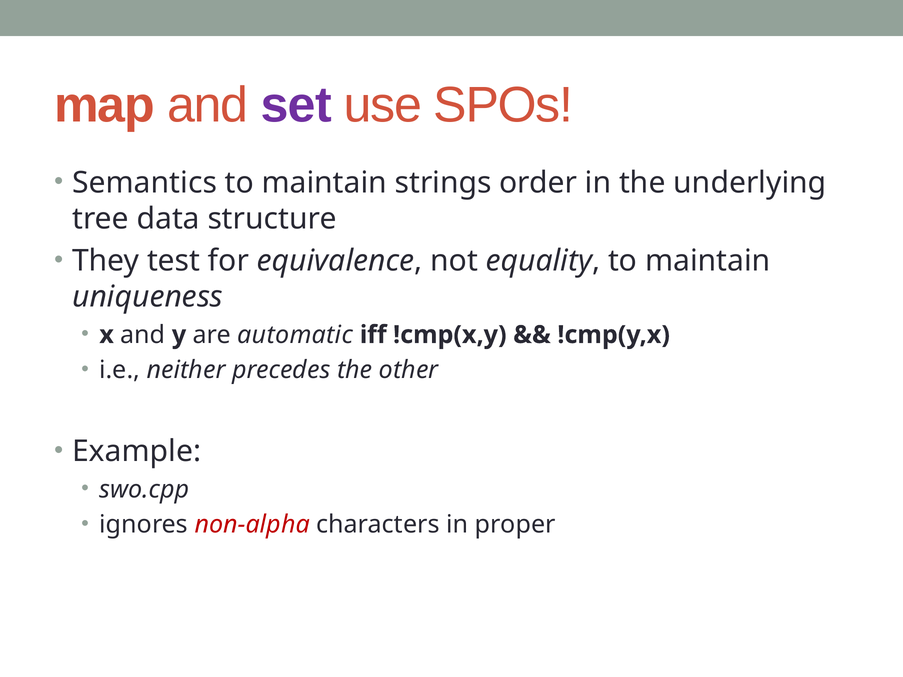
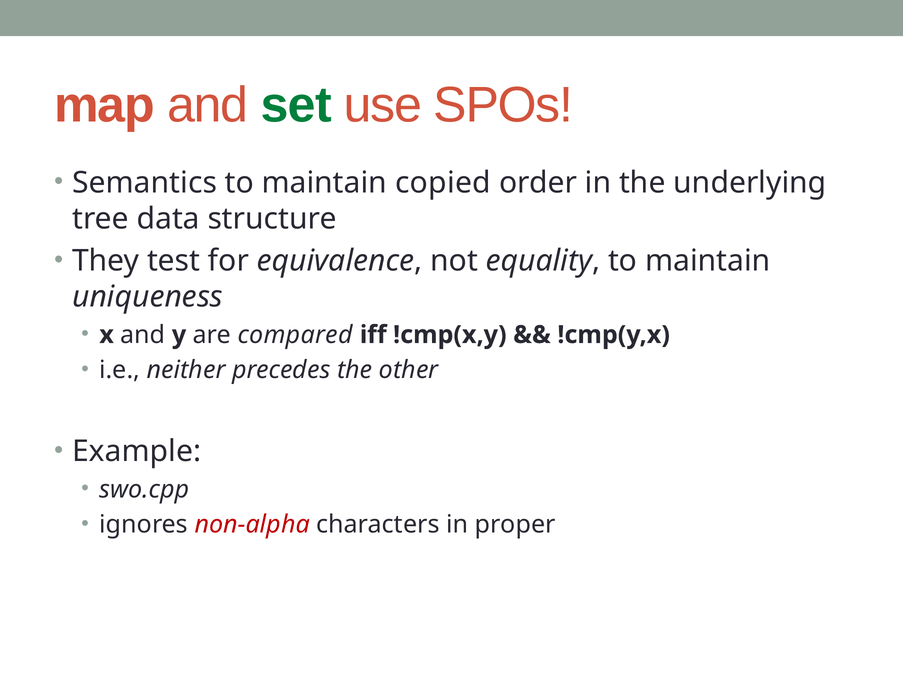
set colour: purple -> green
strings: strings -> copied
automatic: automatic -> compared
